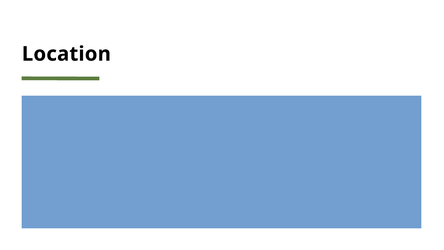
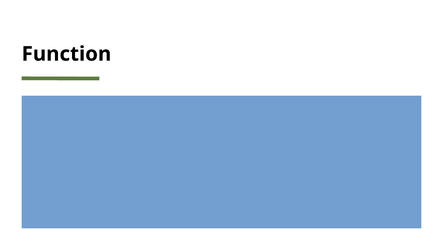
Location: Location -> Function
